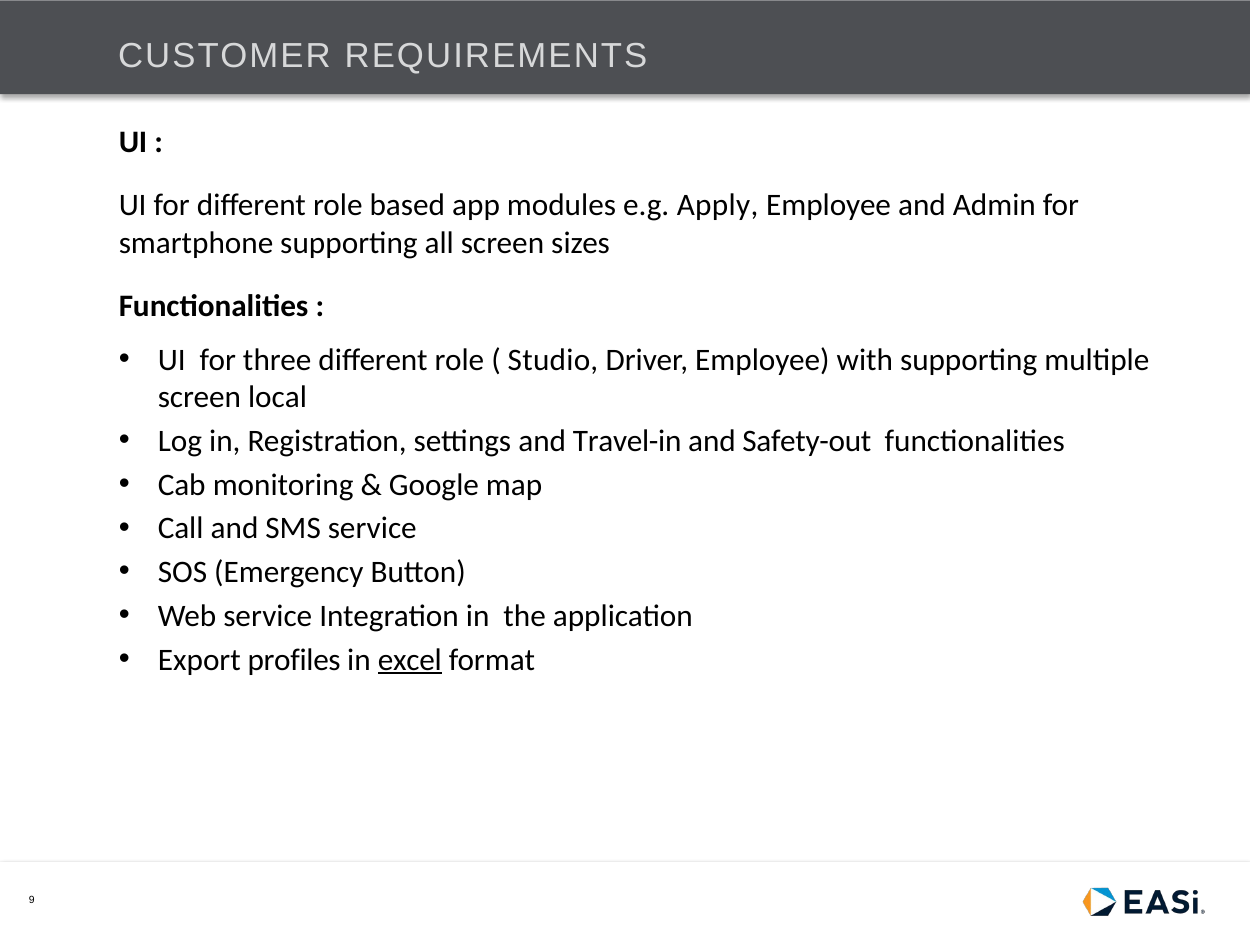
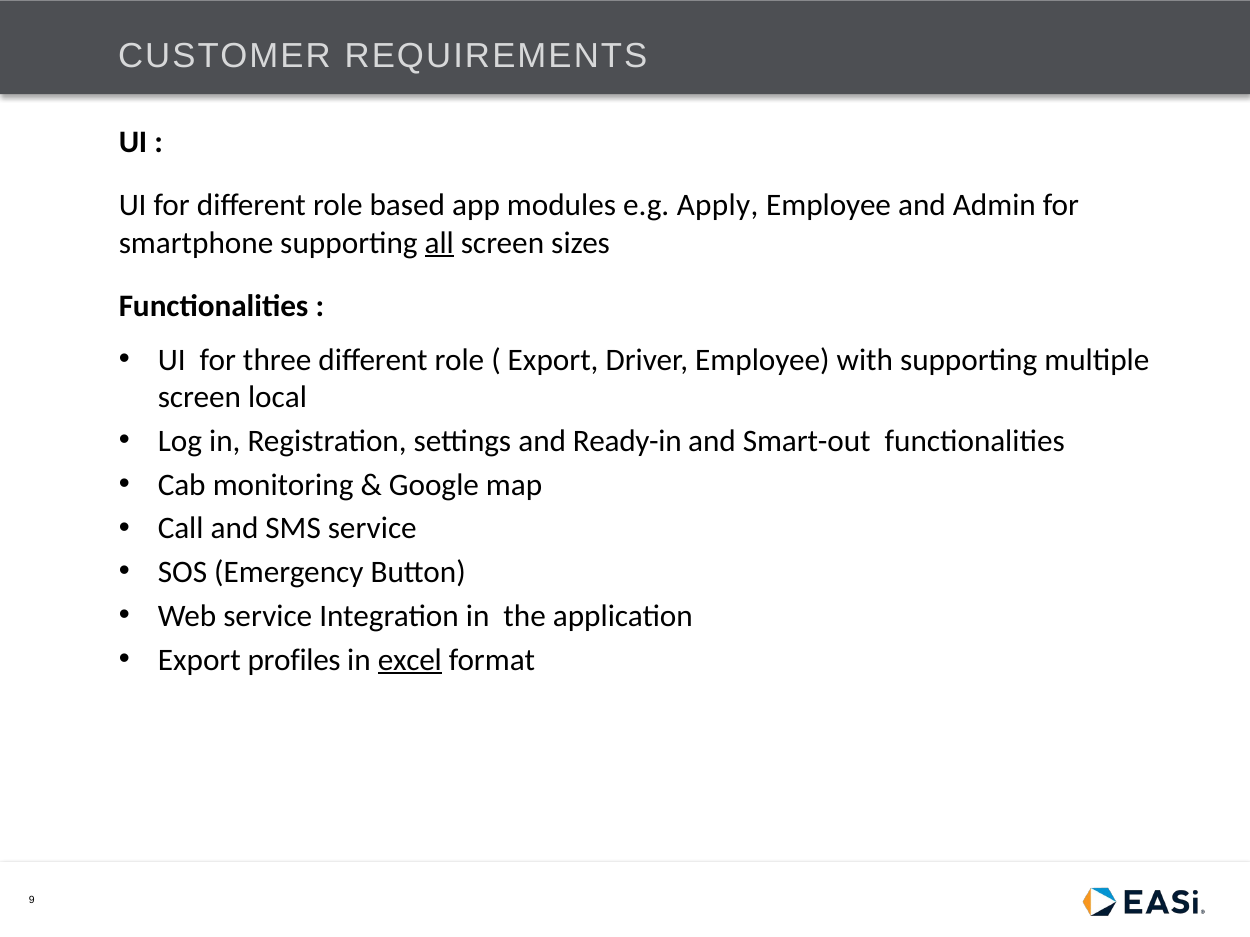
all underline: none -> present
Studio at (553, 360): Studio -> Export
Travel-in: Travel-in -> Ready-in
Safety-out: Safety-out -> Smart-out
